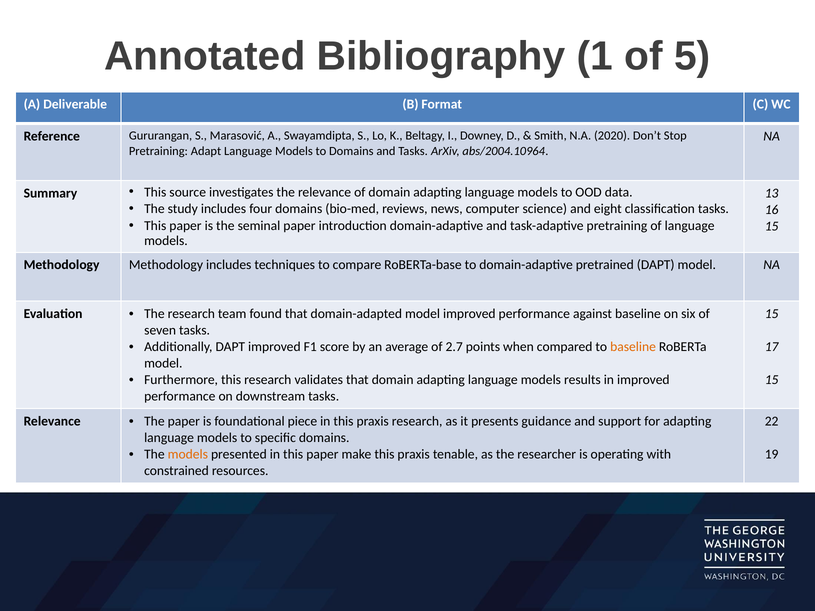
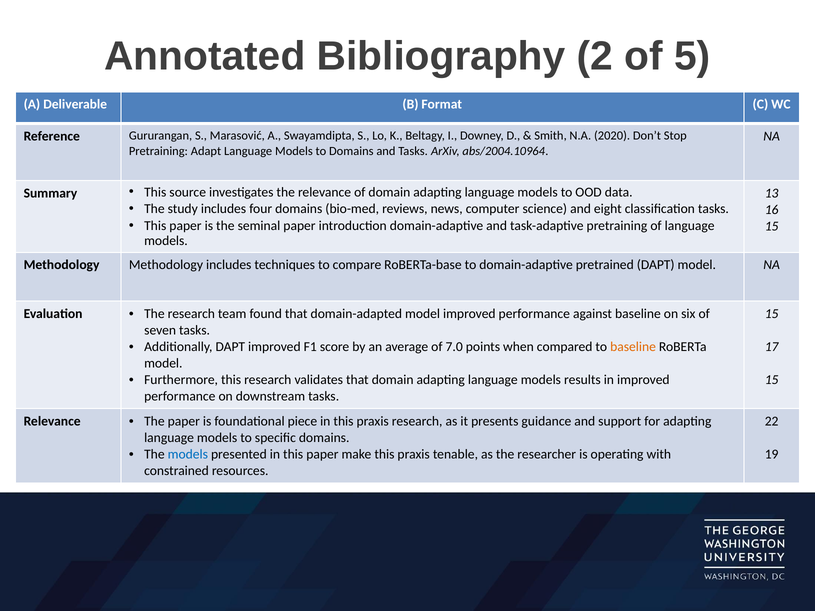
1: 1 -> 2
2.7: 2.7 -> 7.0
models at (188, 454) colour: orange -> blue
